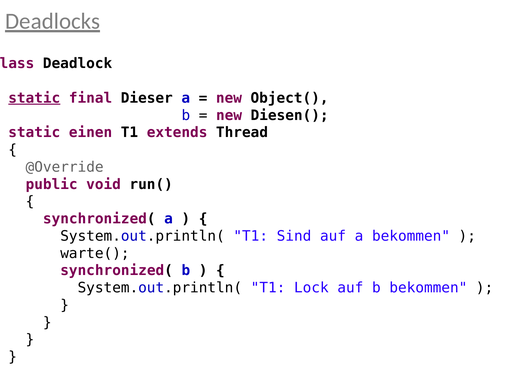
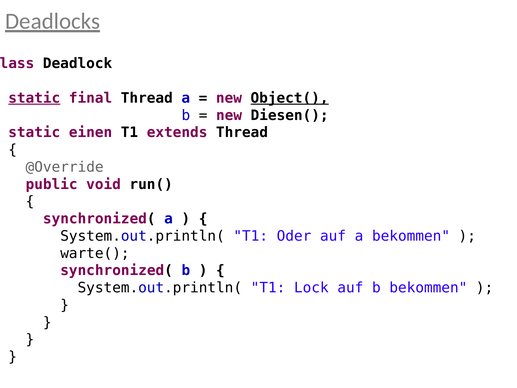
final Dieser: Dieser -> Thread
Object( underline: none -> present
Sind: Sind -> Oder
